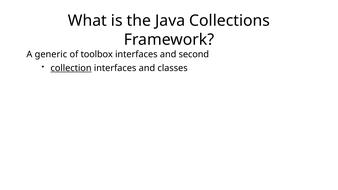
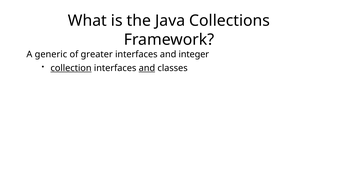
toolbox: toolbox -> greater
second: second -> integer
and at (147, 68) underline: none -> present
